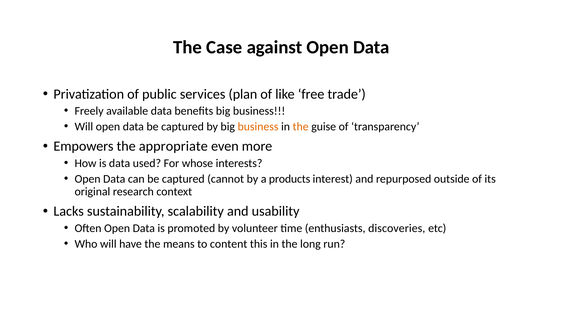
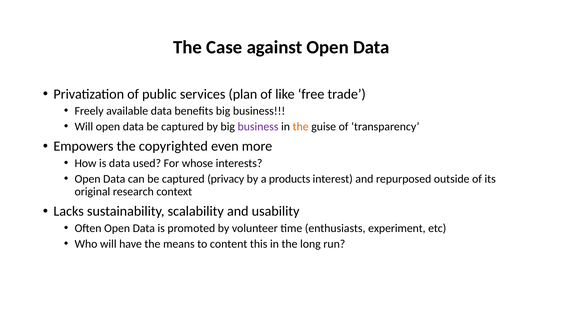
business at (258, 126) colour: orange -> purple
appropriate: appropriate -> copyrighted
cannot: cannot -> privacy
discoveries: discoveries -> experiment
